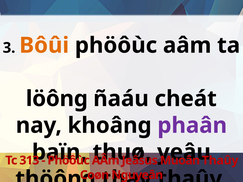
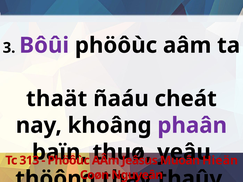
Bôûi colour: orange -> purple
löông: löông -> thaät
Thaûy at (220, 161): Thaûy -> Hieän
